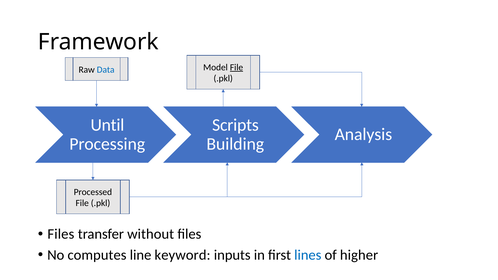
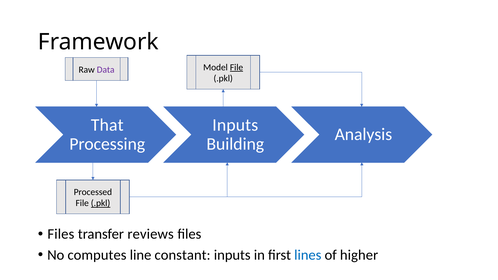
Data colour: blue -> purple
Until: Until -> That
Scripts at (235, 125): Scripts -> Inputs
.pkl at (101, 203) underline: none -> present
without: without -> reviews
keyword: keyword -> constant
